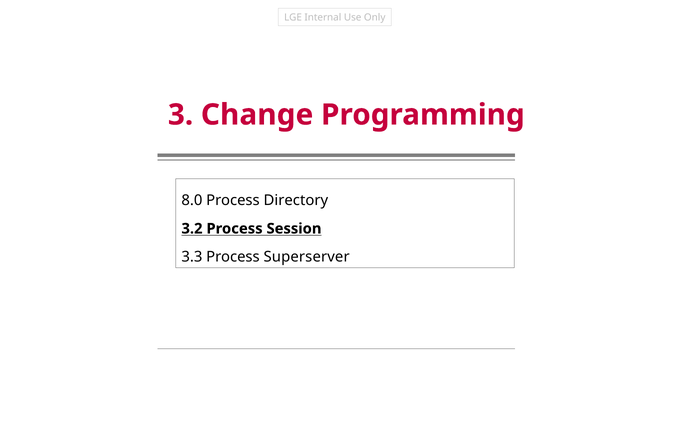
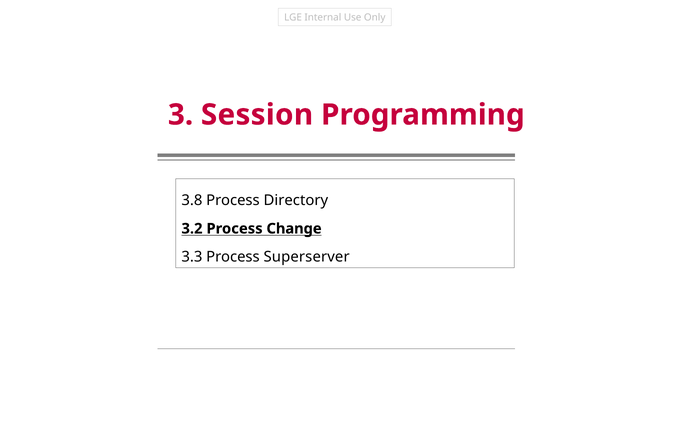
Change: Change -> Session
8.0: 8.0 -> 3.8
Session: Session -> Change
